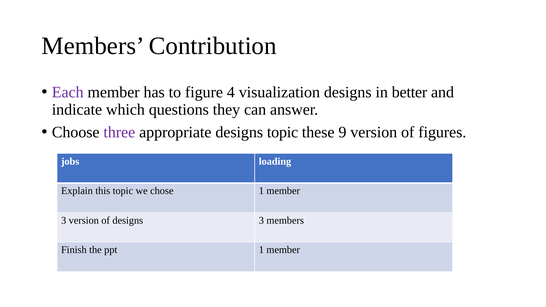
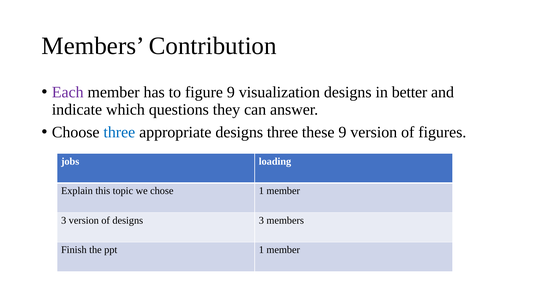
figure 4: 4 -> 9
three at (119, 132) colour: purple -> blue
designs topic: topic -> three
